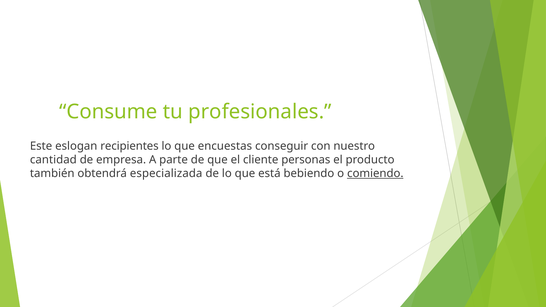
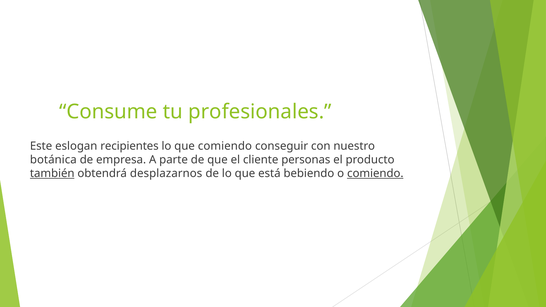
que encuestas: encuestas -> comiendo
cantidad: cantidad -> botánica
también underline: none -> present
especializada: especializada -> desplazarnos
